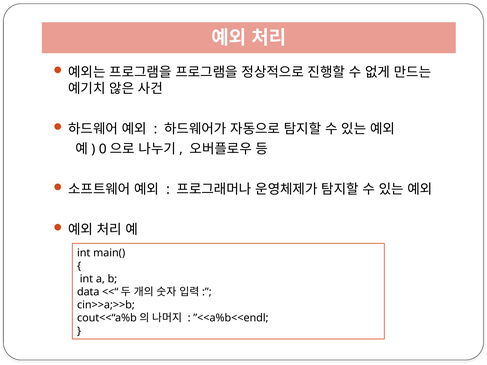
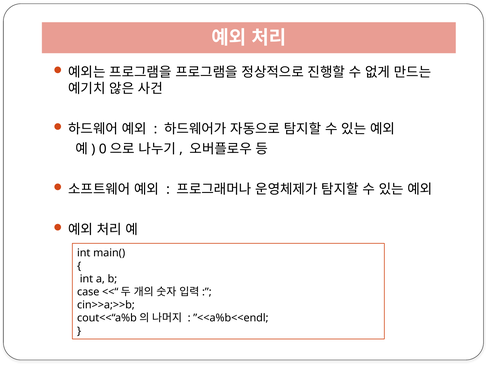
data: data -> case
